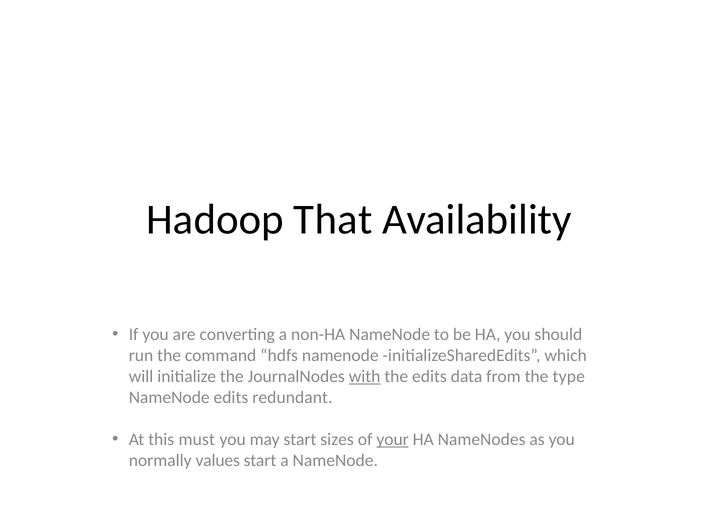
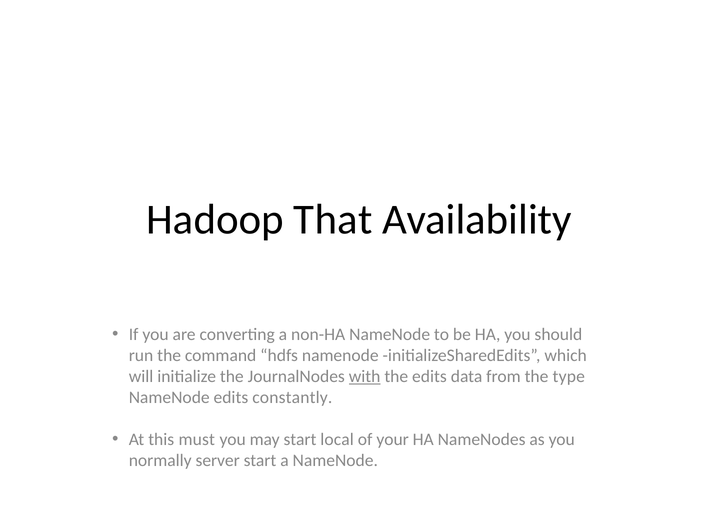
redundant: redundant -> constantly
sizes: sizes -> local
your underline: present -> none
values: values -> server
